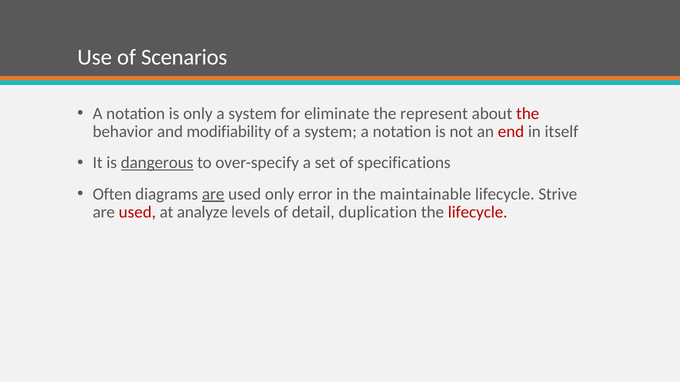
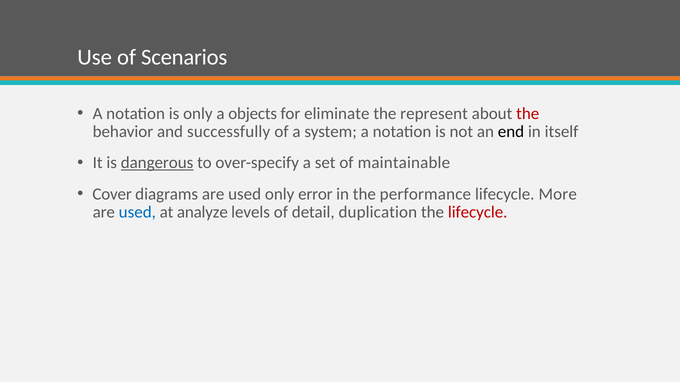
only a system: system -> objects
modifiability: modifiability -> successfully
end colour: red -> black
specifications: specifications -> maintainable
Often: Often -> Cover
are at (213, 194) underline: present -> none
maintainable: maintainable -> performance
Strive: Strive -> More
used at (137, 213) colour: red -> blue
